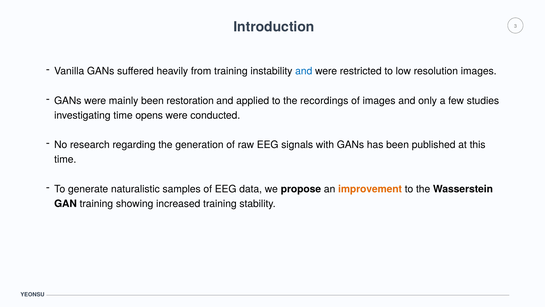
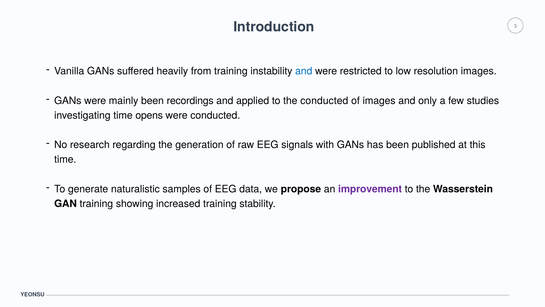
restoration: restoration -> recordings
the recordings: recordings -> conducted
improvement colour: orange -> purple
